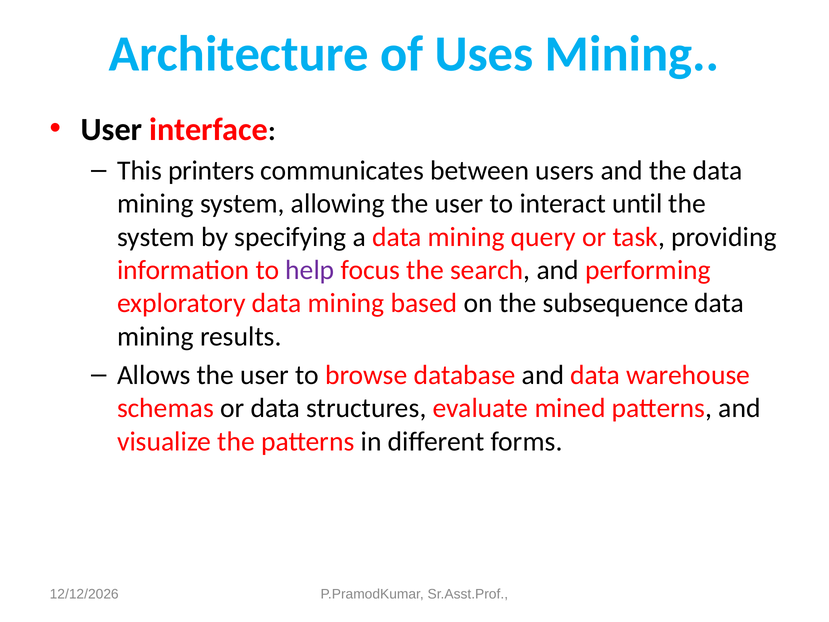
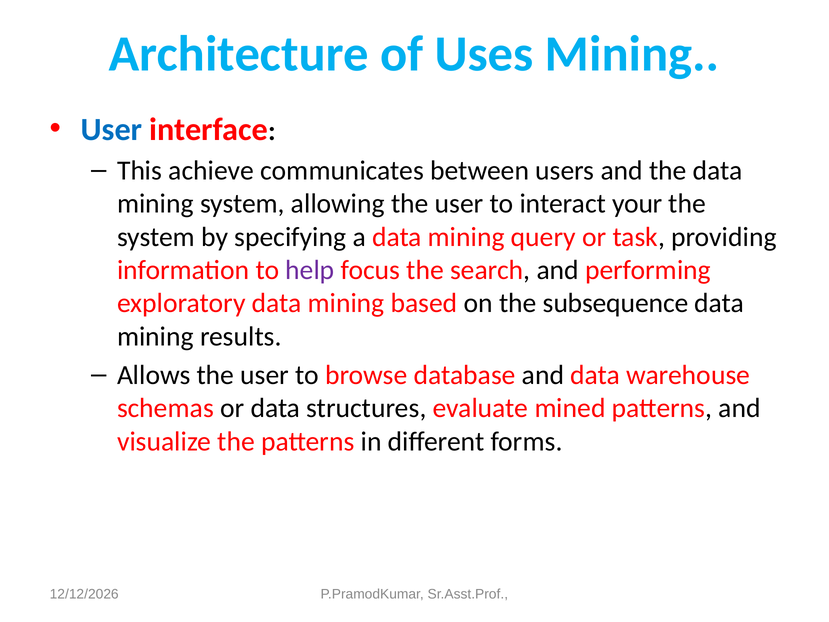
User at (112, 129) colour: black -> blue
printers: printers -> achieve
until: until -> your
